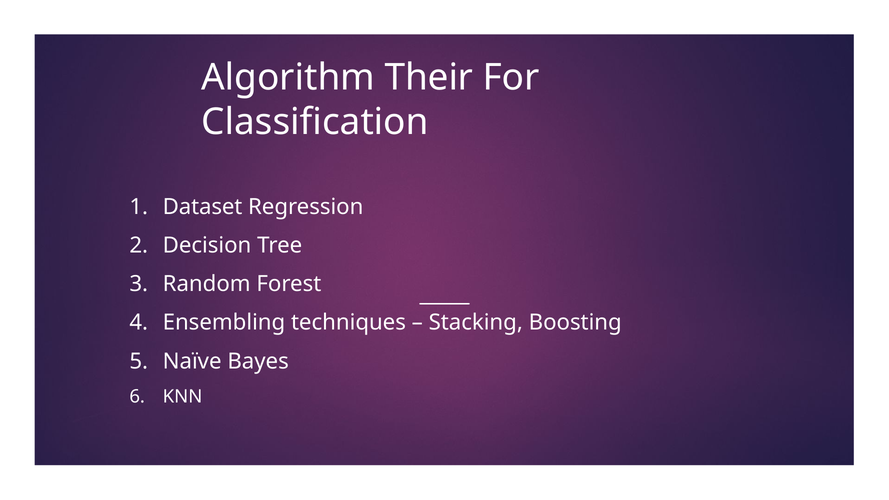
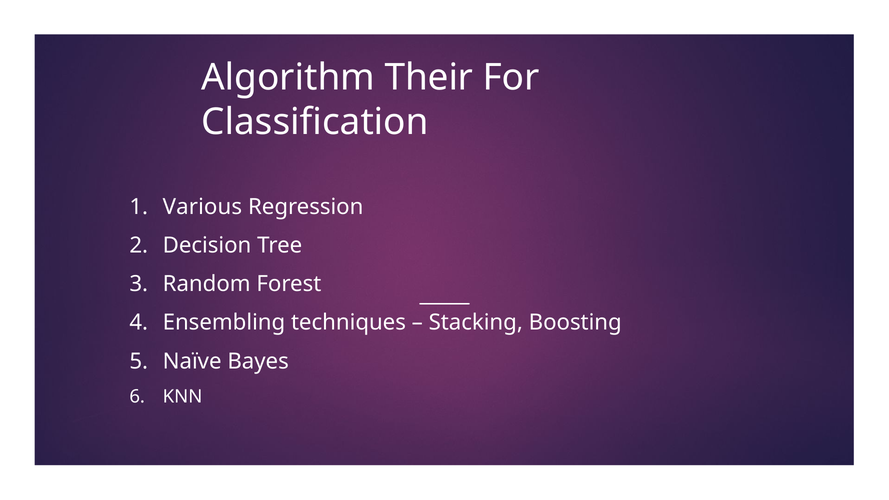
Dataset: Dataset -> Various
